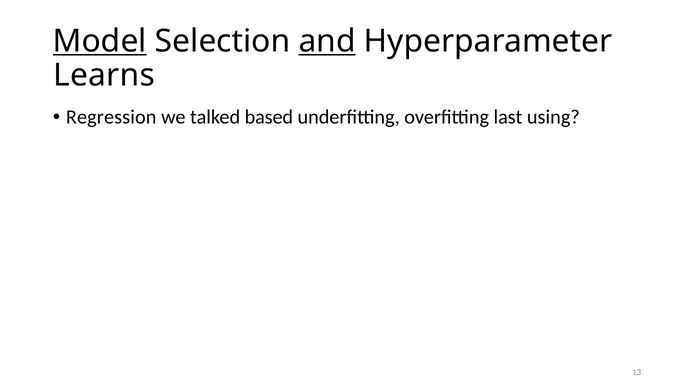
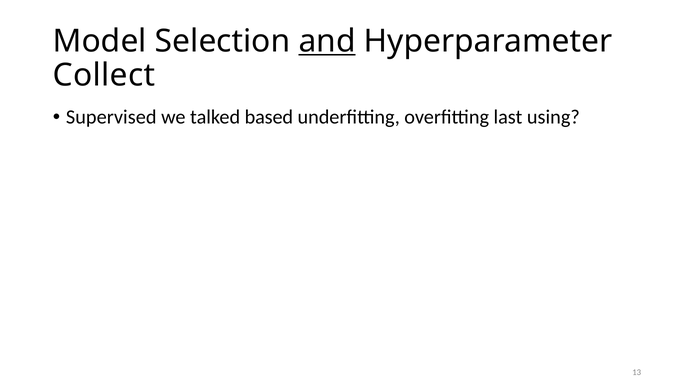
Model underline: present -> none
Learns: Learns -> Collect
Regression: Regression -> Supervised
